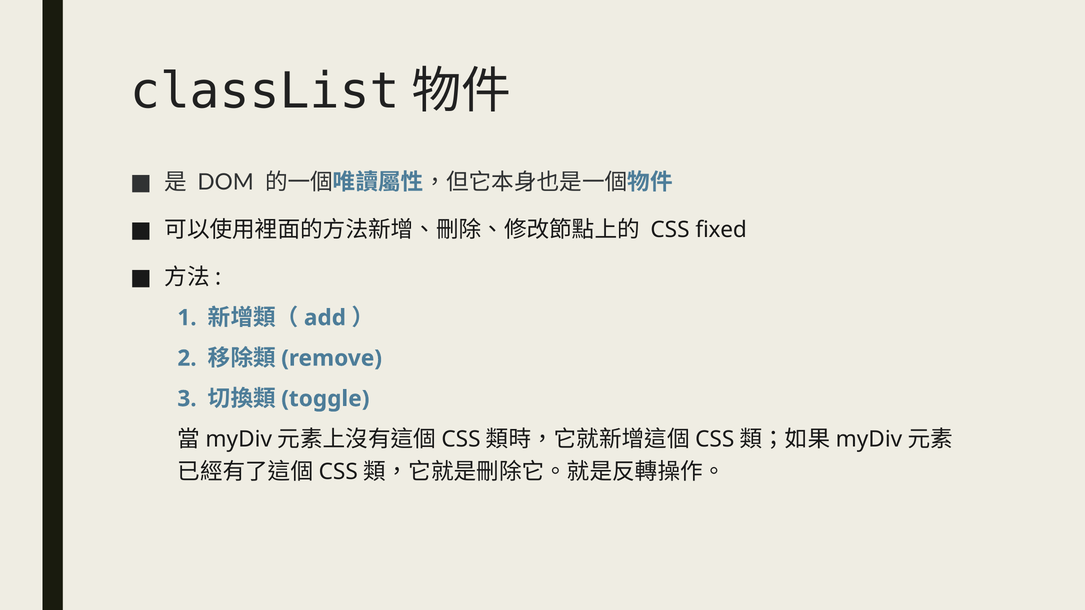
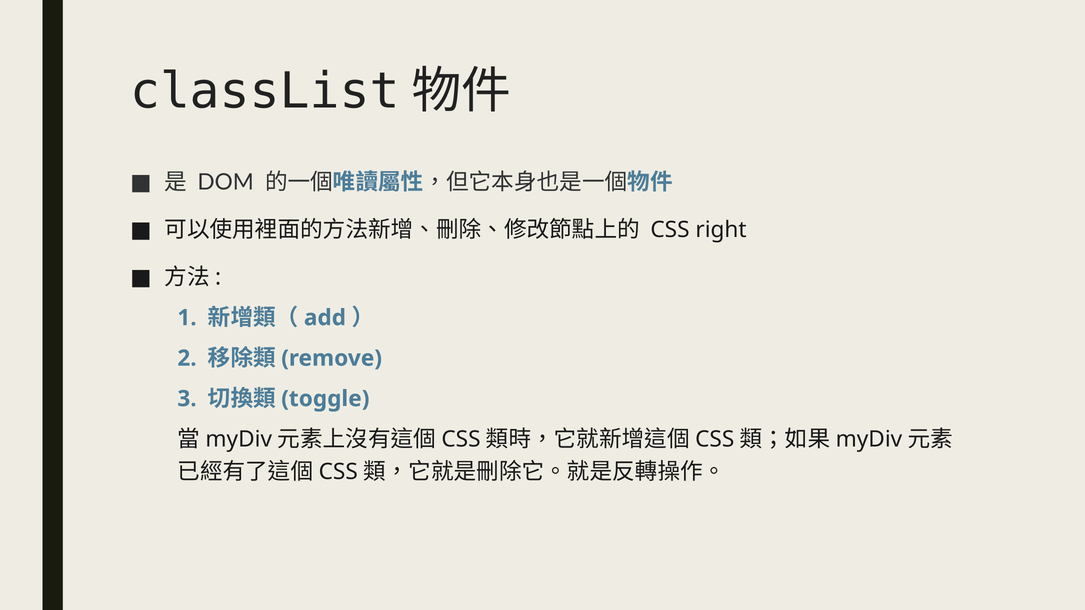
fixed: fixed -> right
